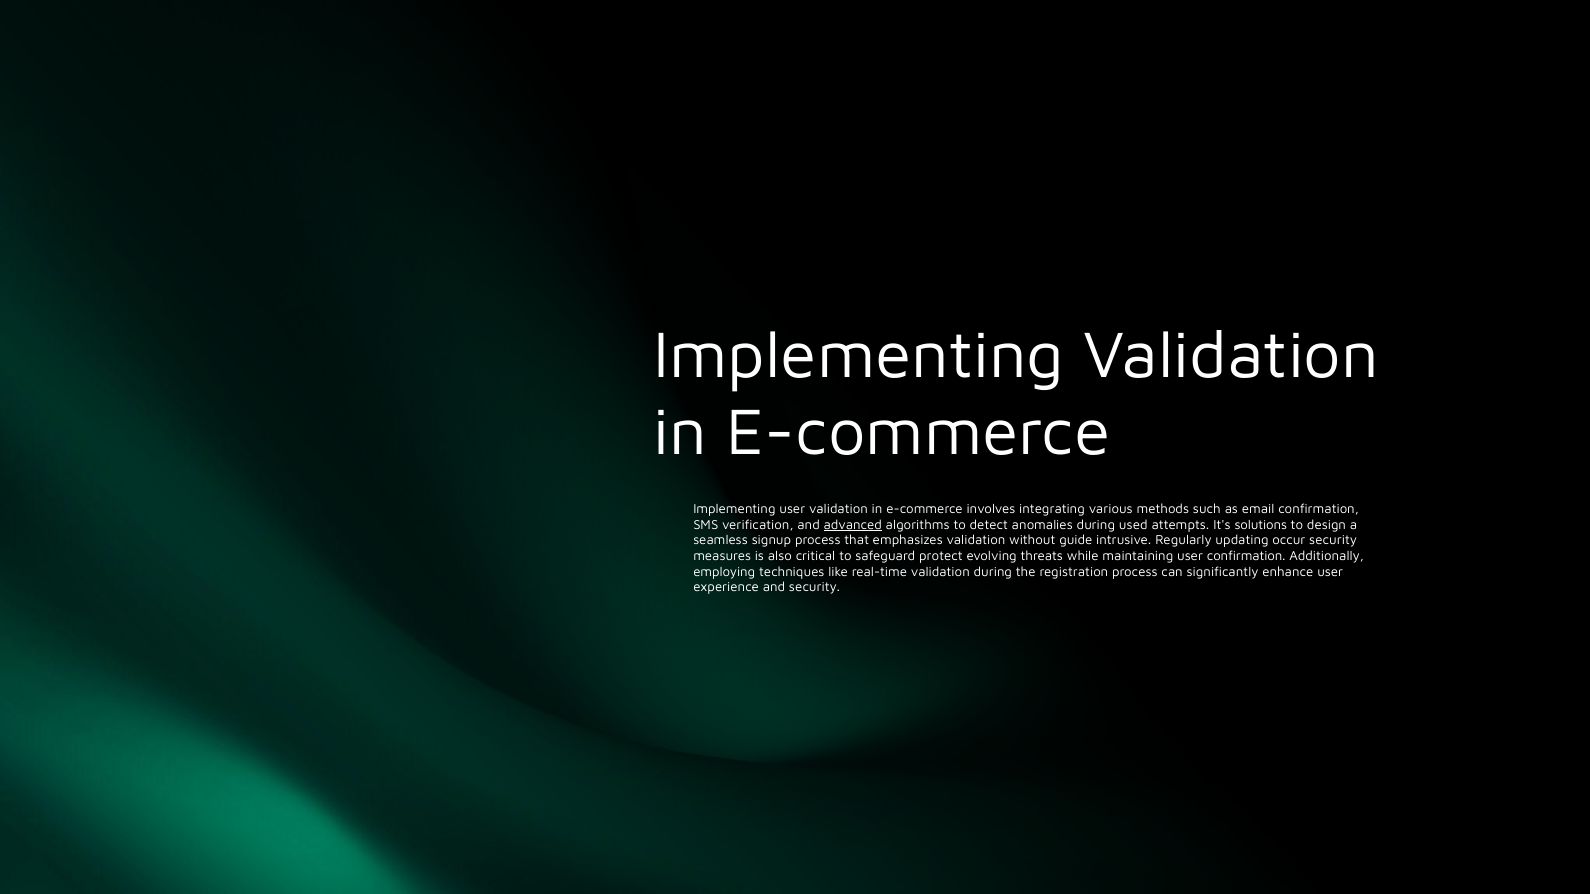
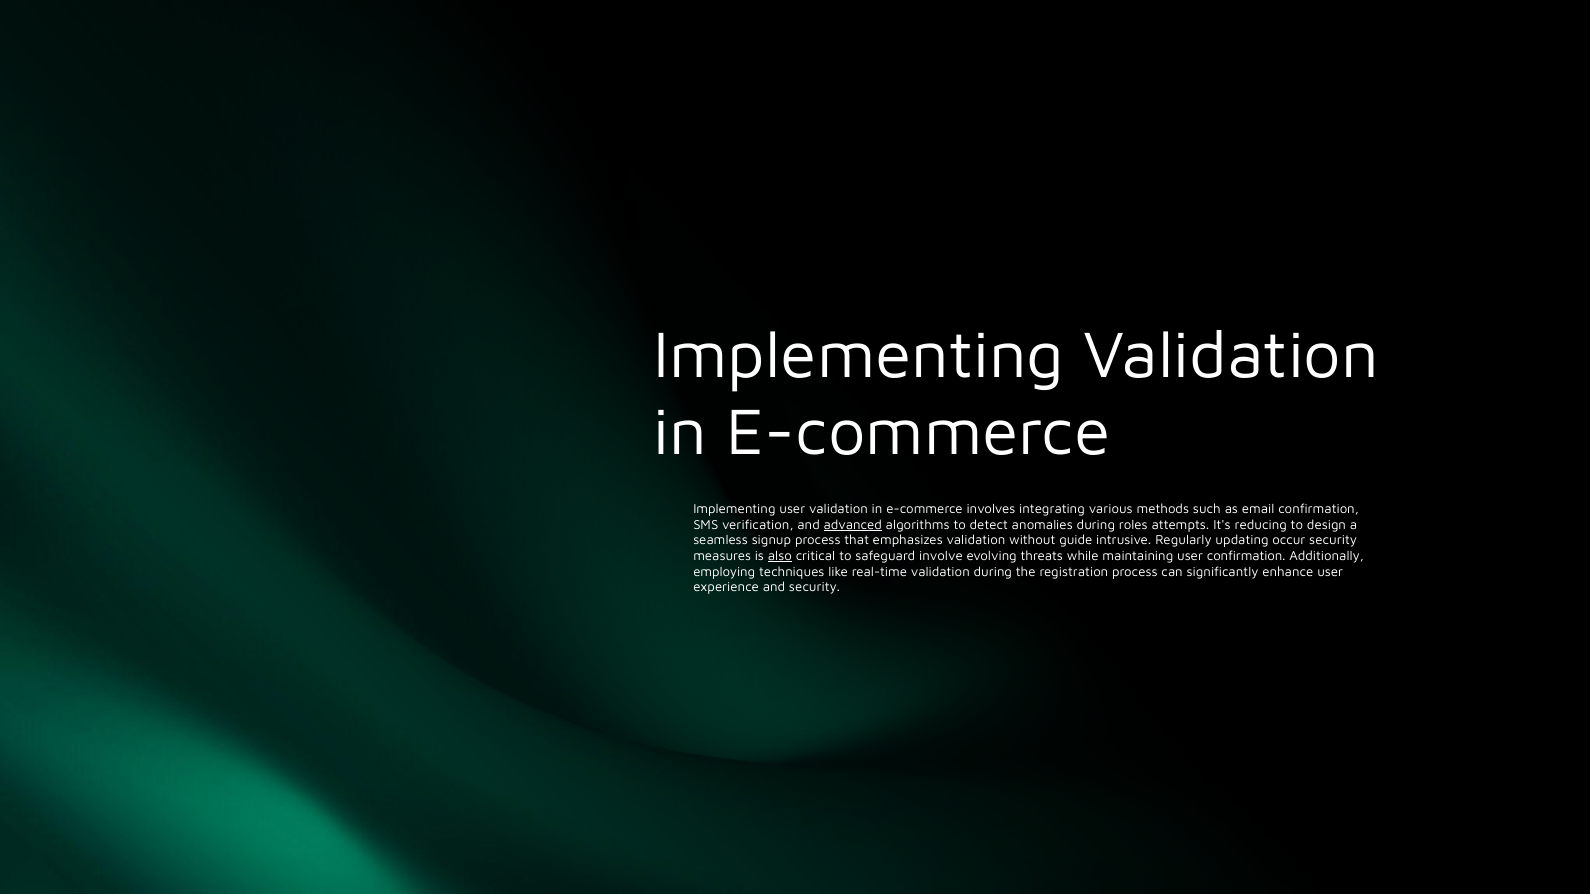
used: used -> roles
solutions: solutions -> reducing
also underline: none -> present
protect: protect -> involve
